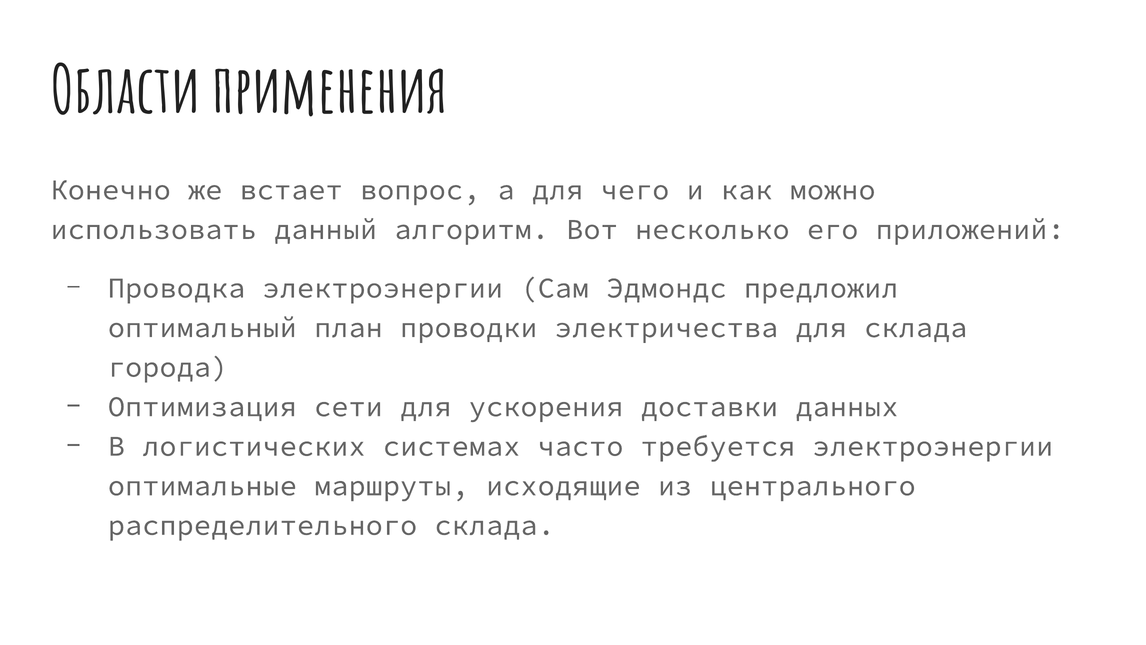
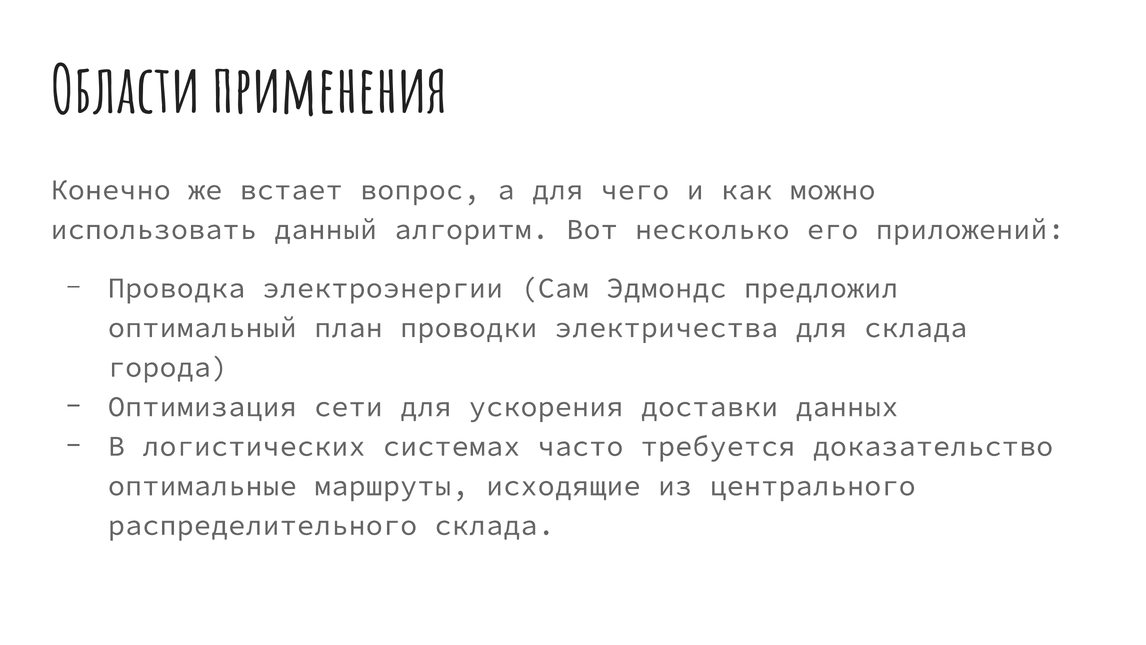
требуется электроэнергии: электроэнергии -> доказательство
